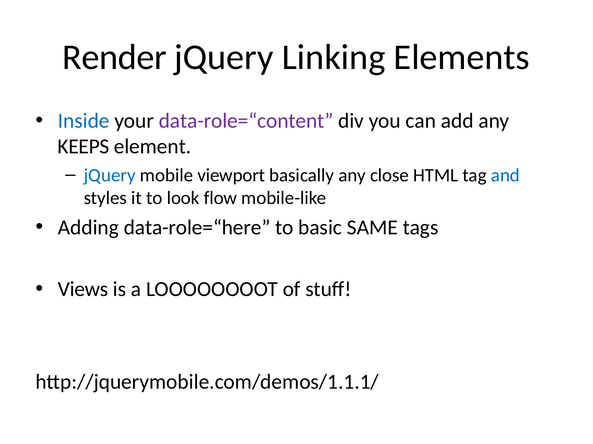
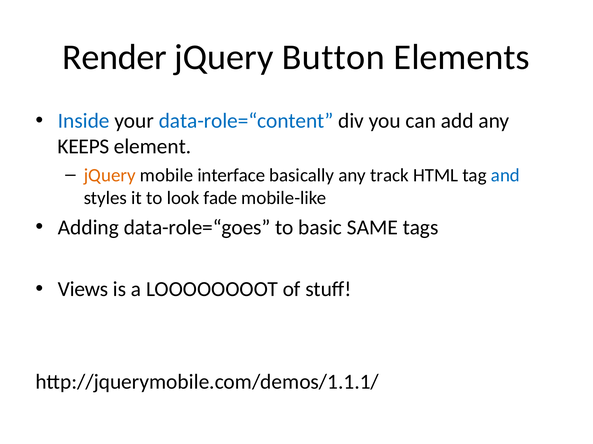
Linking: Linking -> Button
data-role=“content colour: purple -> blue
jQuery at (110, 175) colour: blue -> orange
viewport: viewport -> interface
close: close -> track
flow: flow -> fade
data-role=“here: data-role=“here -> data-role=“goes
